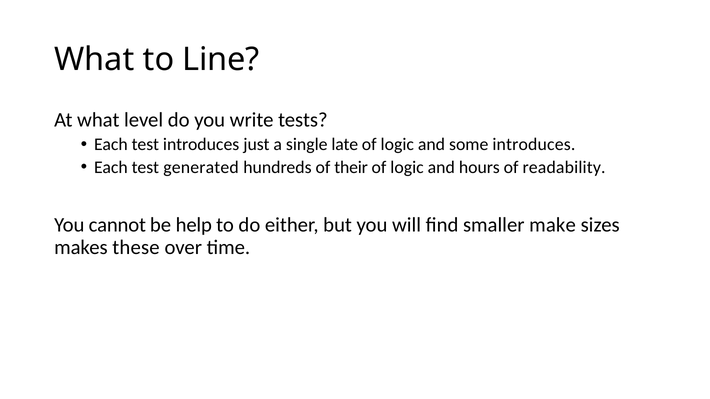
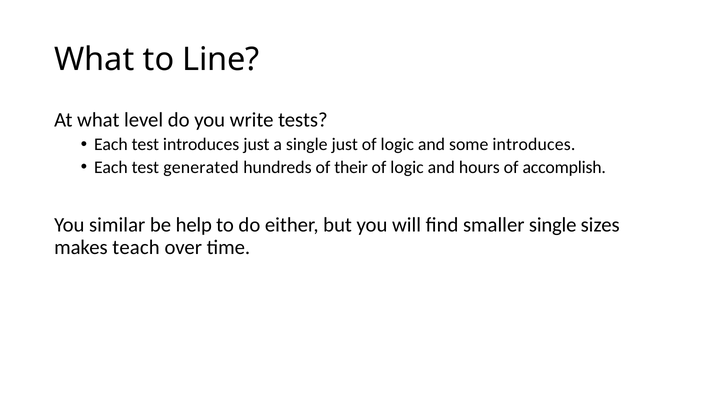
single late: late -> just
readability: readability -> accomplish
cannot: cannot -> similar
smaller make: make -> single
these: these -> teach
